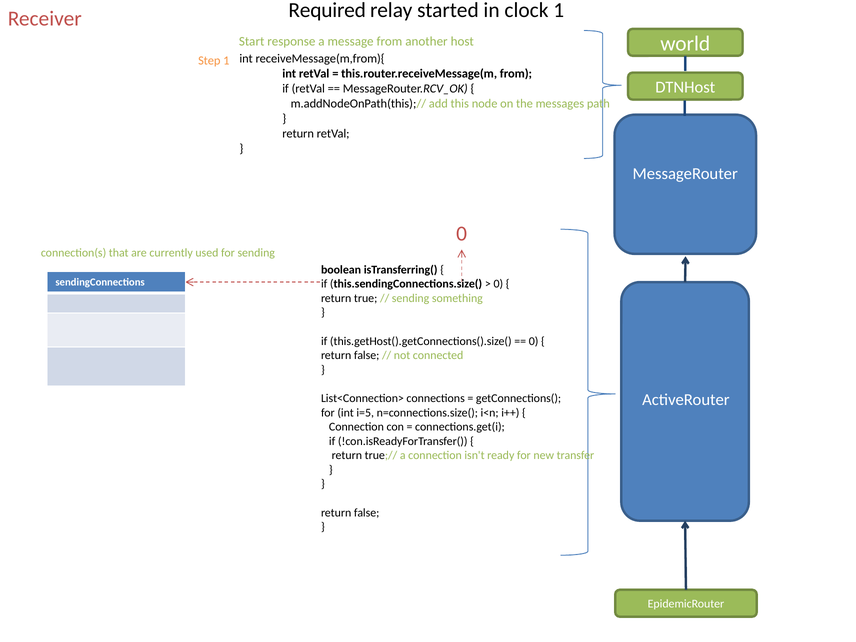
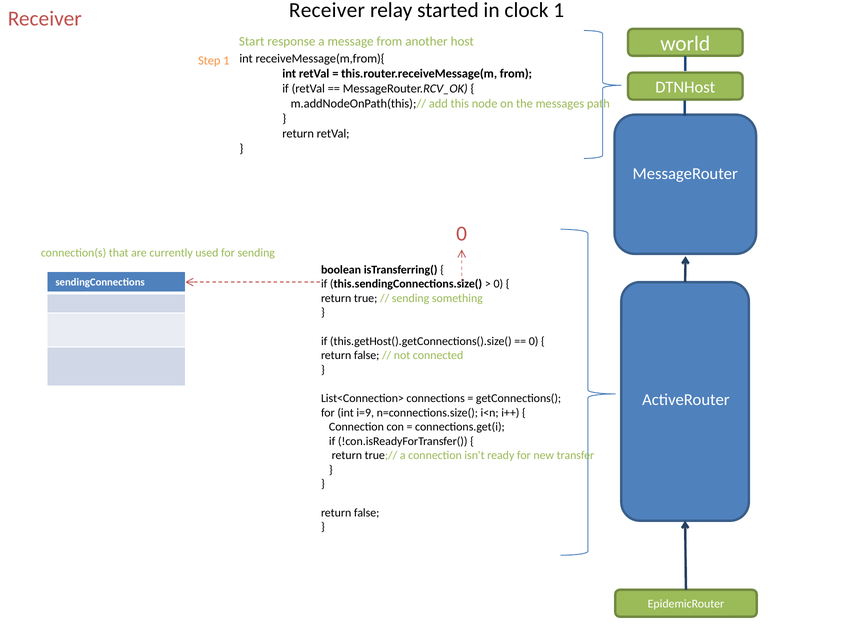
Required at (327, 10): Required -> Receiver
i=5: i=5 -> i=9
